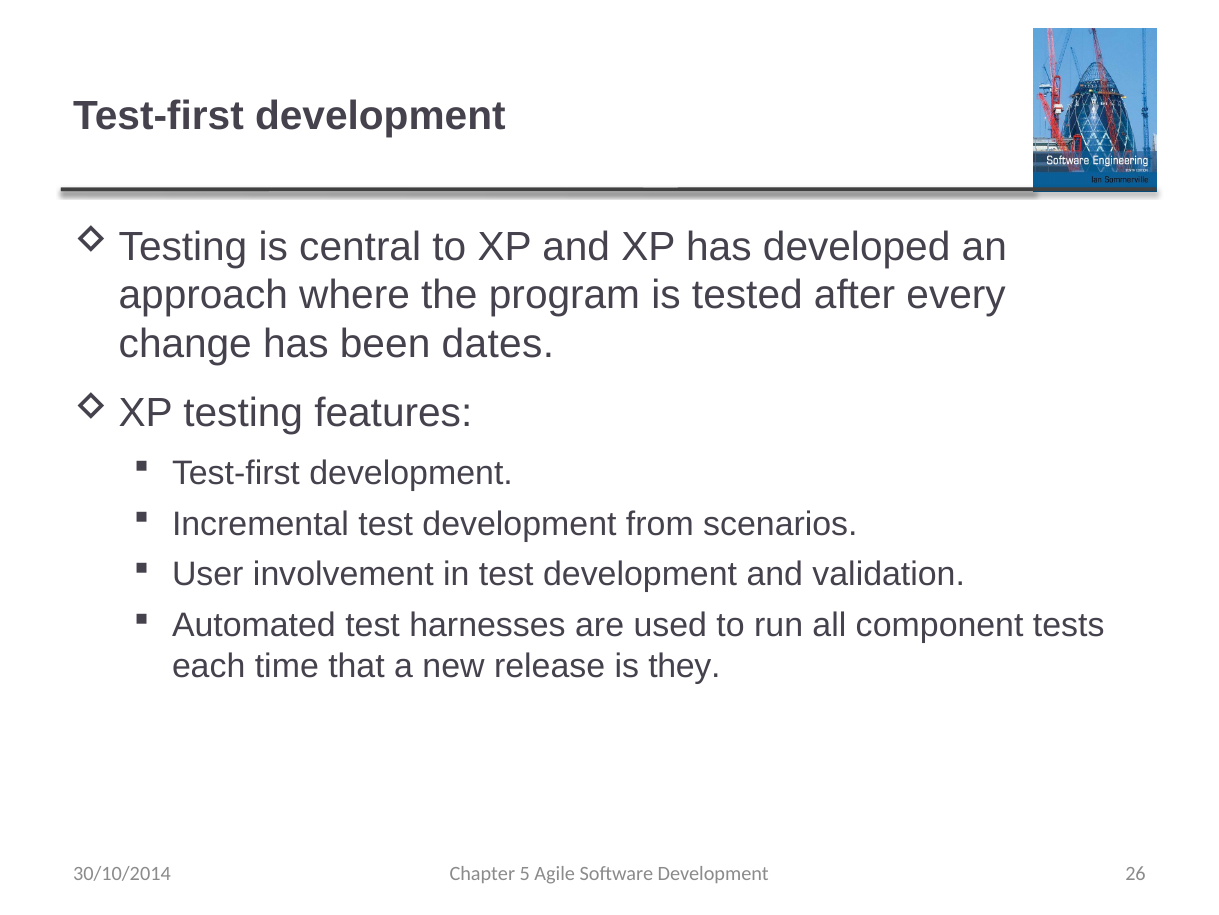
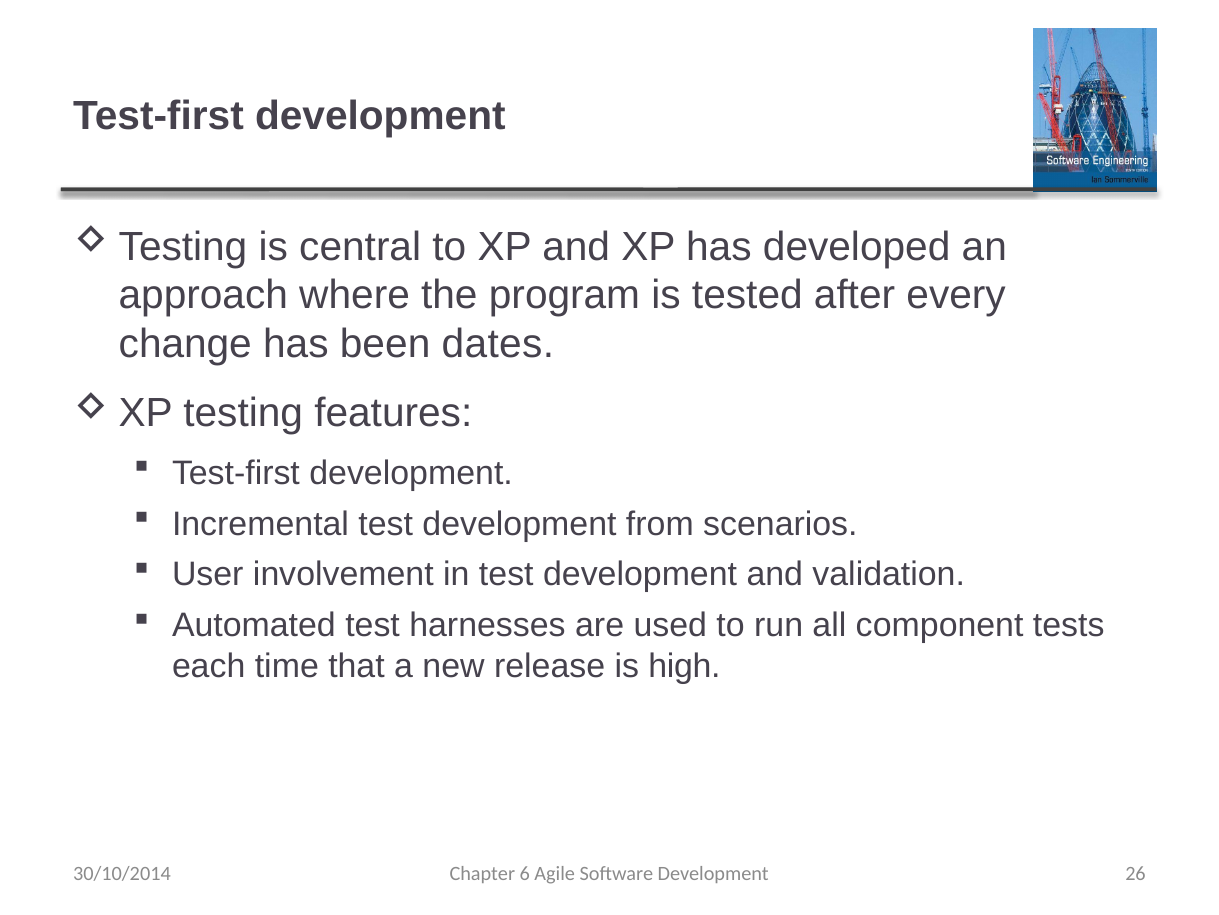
they: they -> high
5: 5 -> 6
